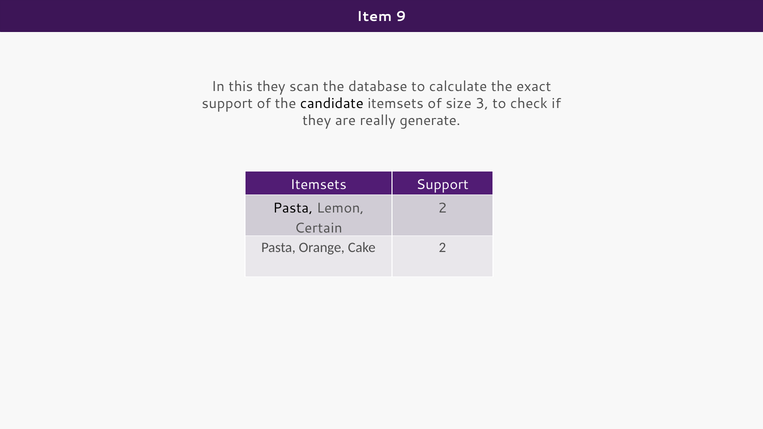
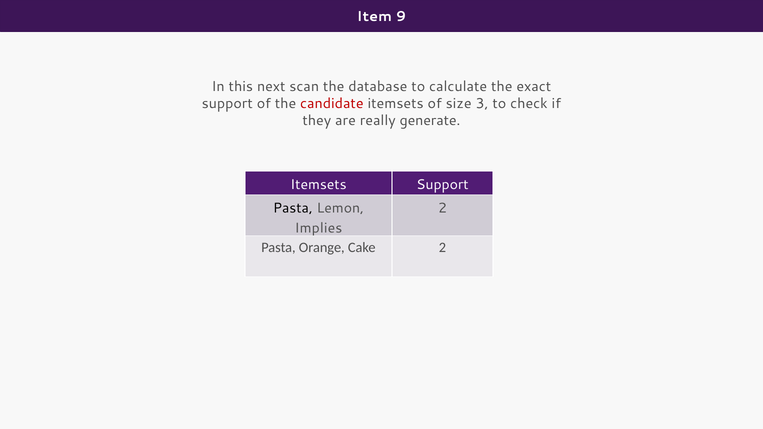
this they: they -> next
candidate colour: black -> red
Certain: Certain -> Implies
